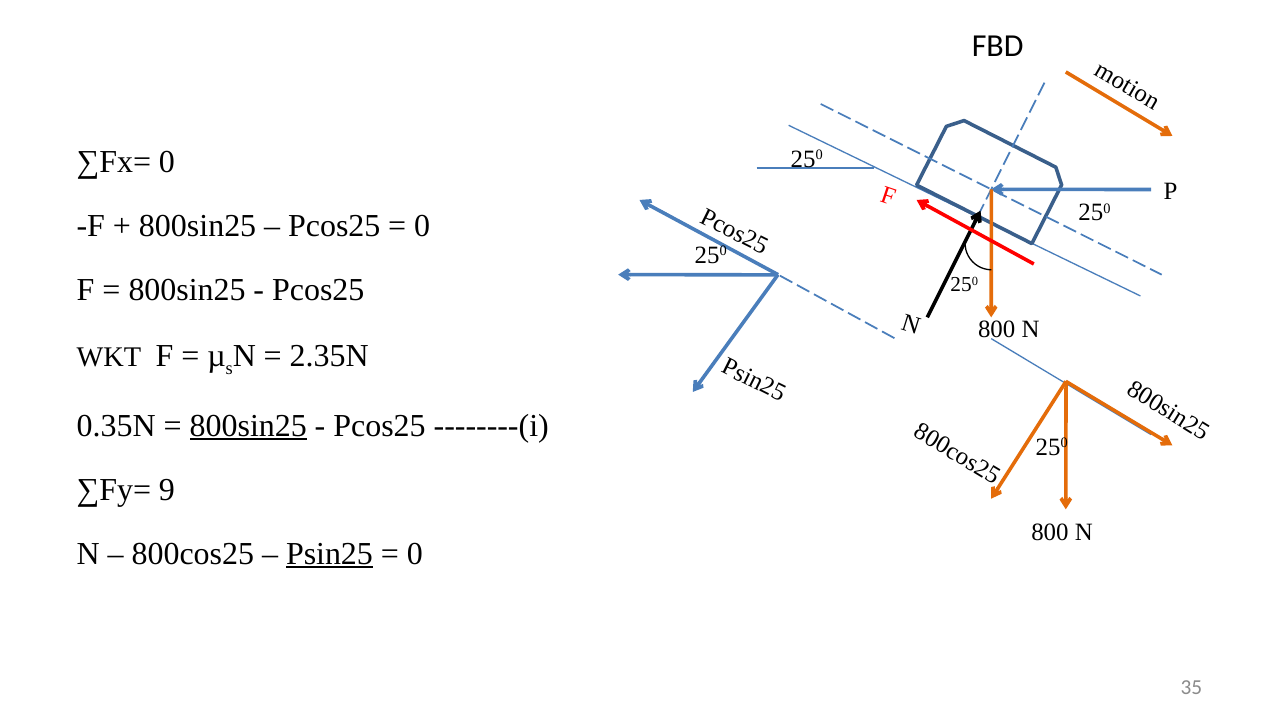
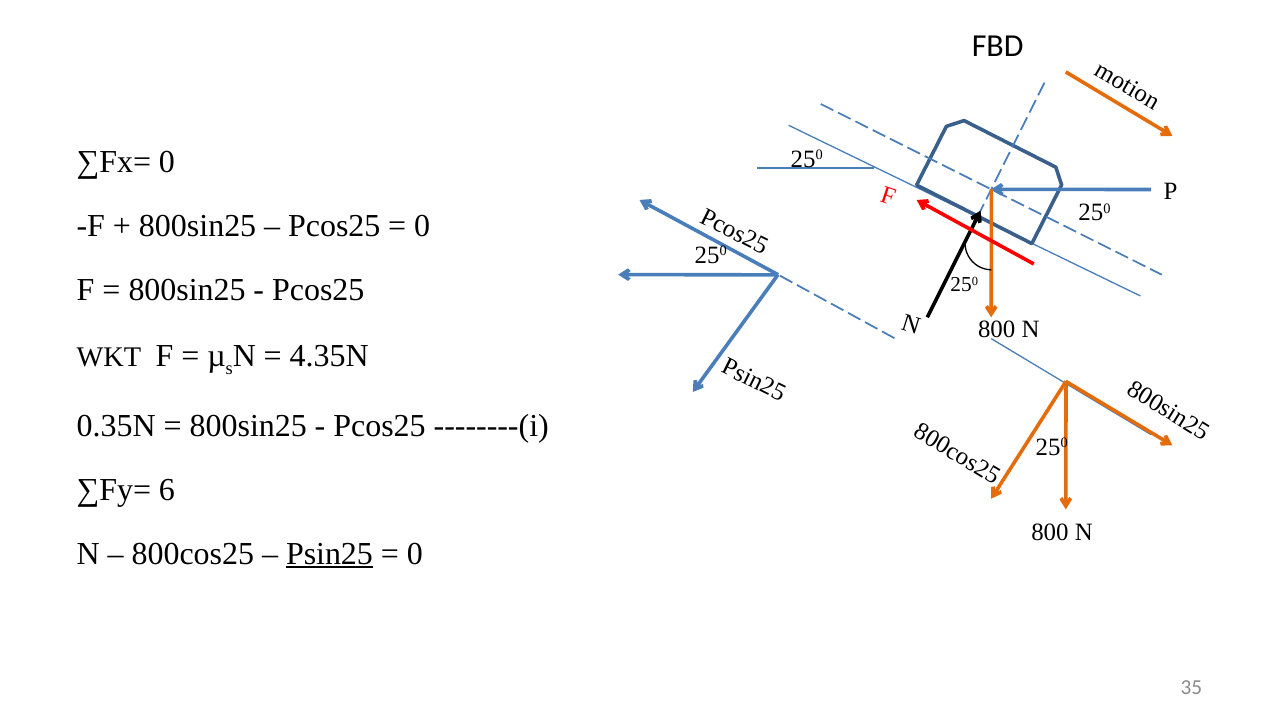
2.35N: 2.35N -> 4.35N
800sin25 at (248, 425) underline: present -> none
9: 9 -> 6
